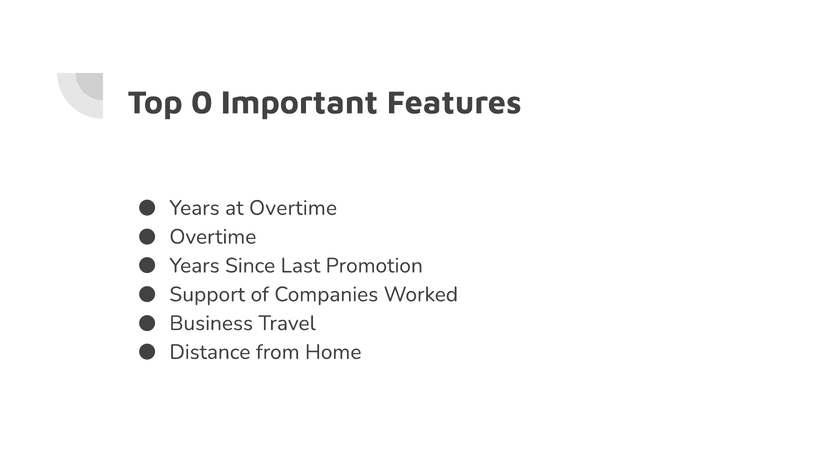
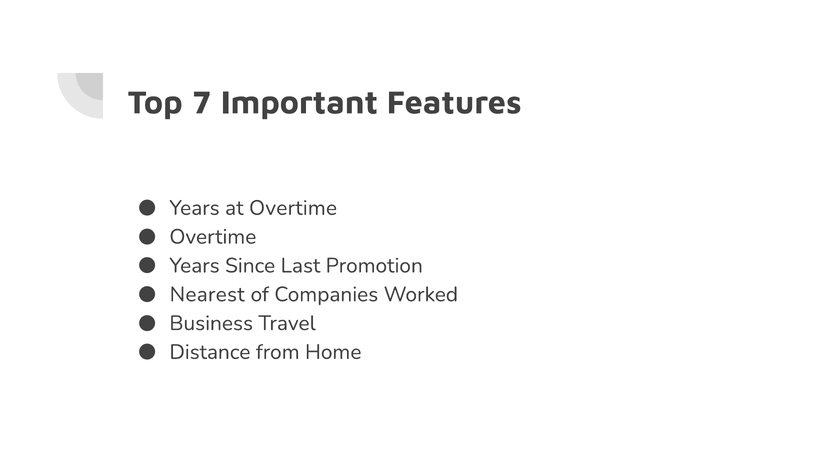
0: 0 -> 7
Support: Support -> Nearest
